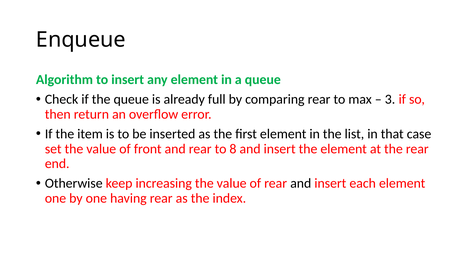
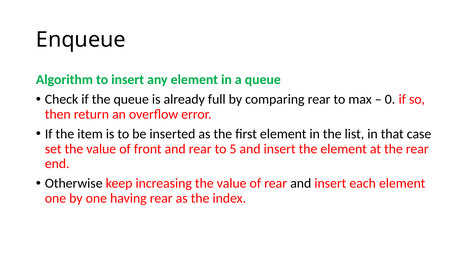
3: 3 -> 0
8: 8 -> 5
